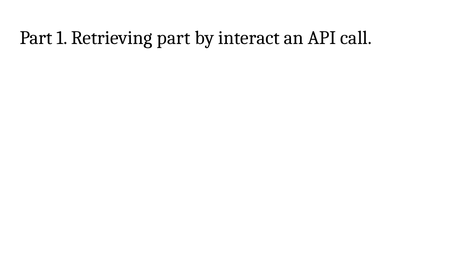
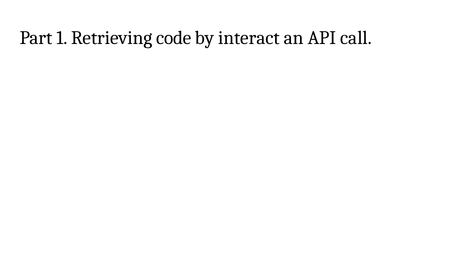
Retrieving part: part -> code
